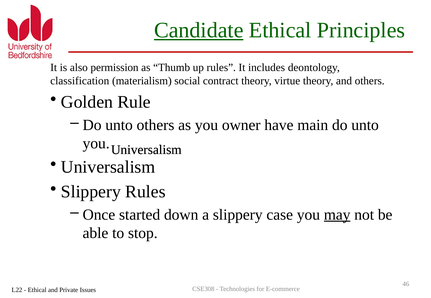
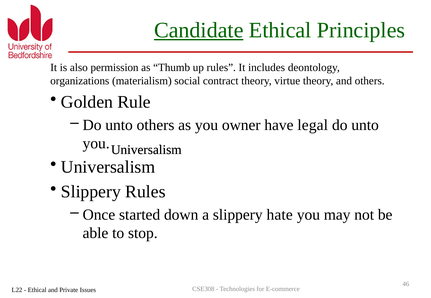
classification: classification -> organizations
main: main -> legal
case: case -> hate
may underline: present -> none
